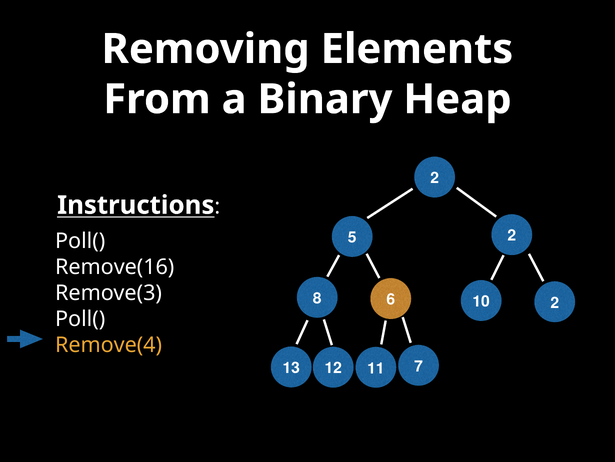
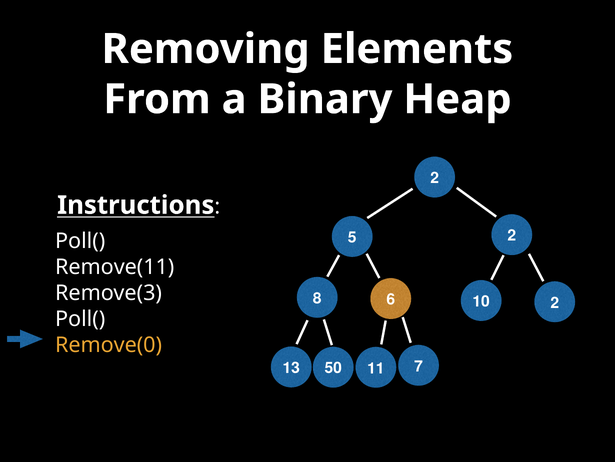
Remove(16: Remove(16 -> Remove(11
Remove(4: Remove(4 -> Remove(0
12: 12 -> 50
